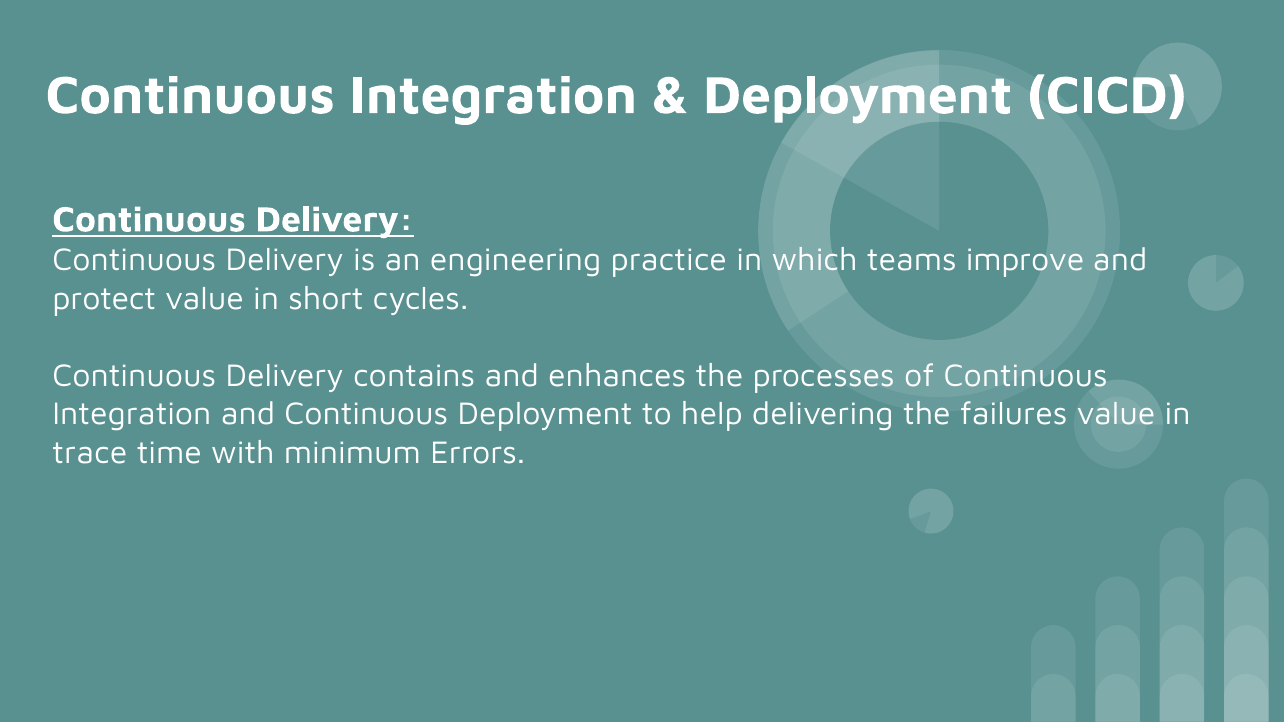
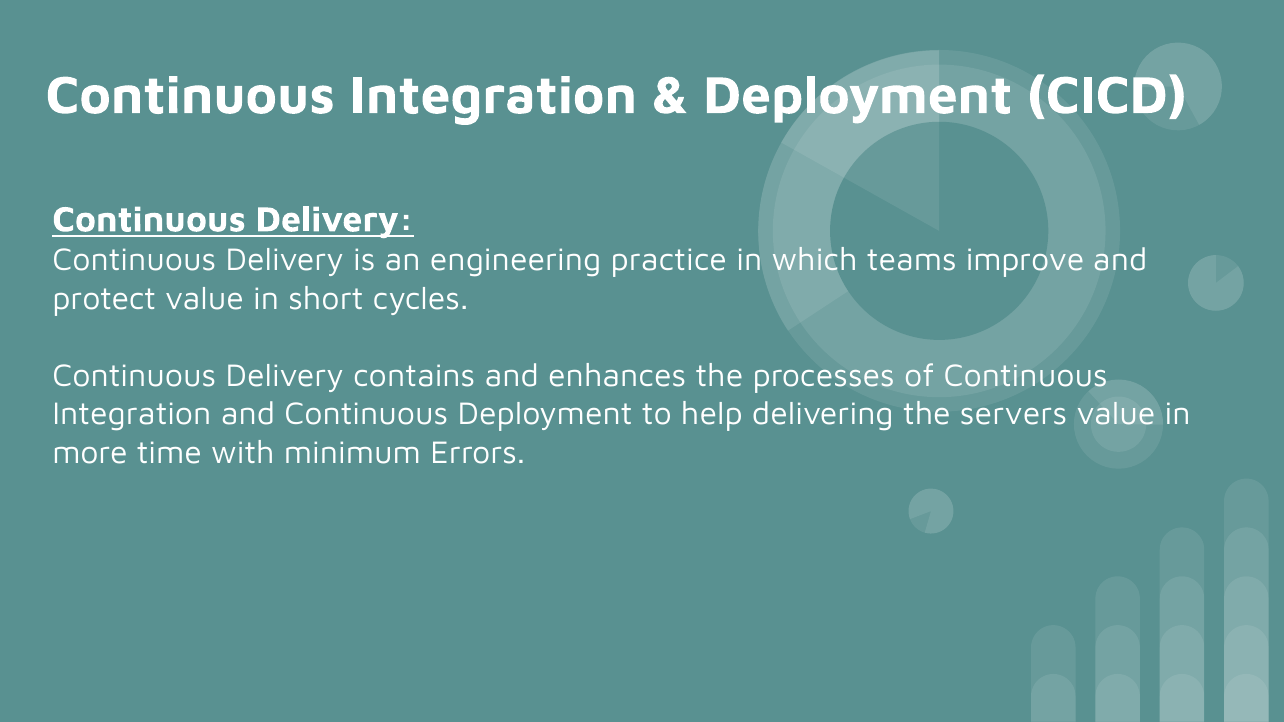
failures: failures -> servers
trace: trace -> more
